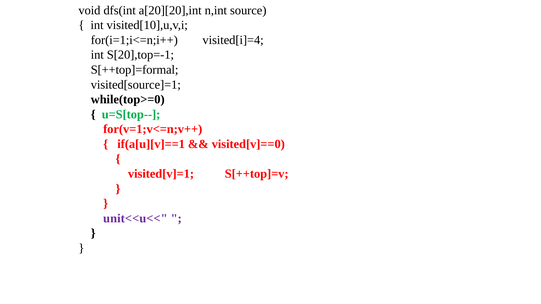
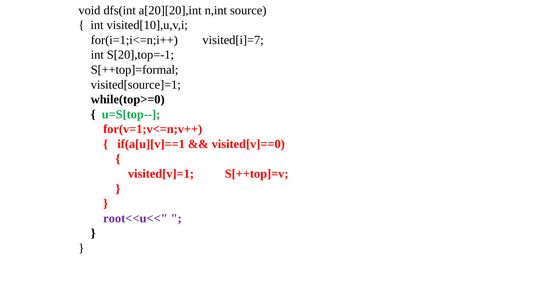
visited[i]=4: visited[i]=4 -> visited[i]=7
unit<<u<<: unit<<u<< -> root<<u<<
